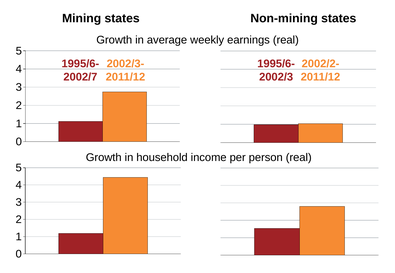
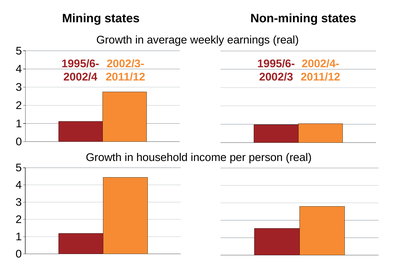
2002/2-: 2002/2- -> 2002/4-
2002/7: 2002/7 -> 2002/4
